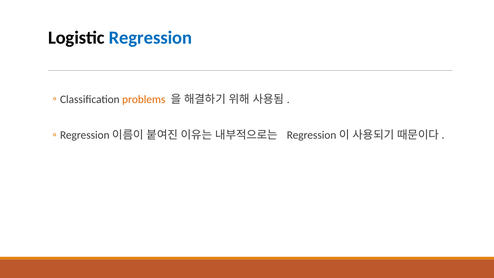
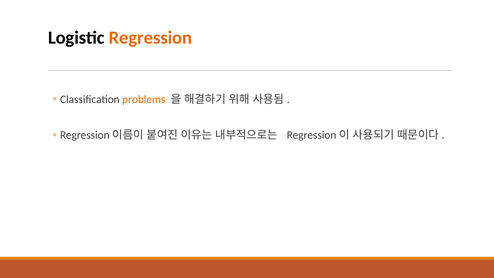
Regression colour: blue -> orange
